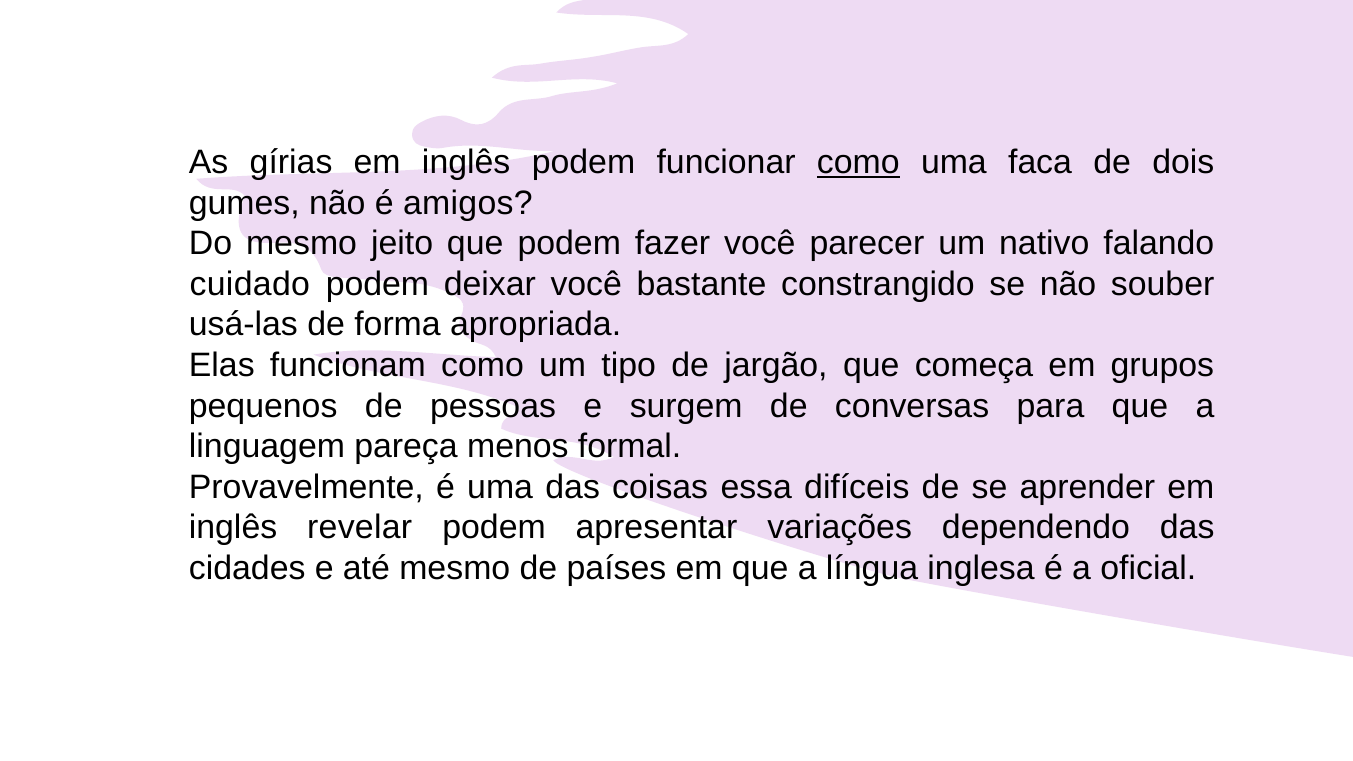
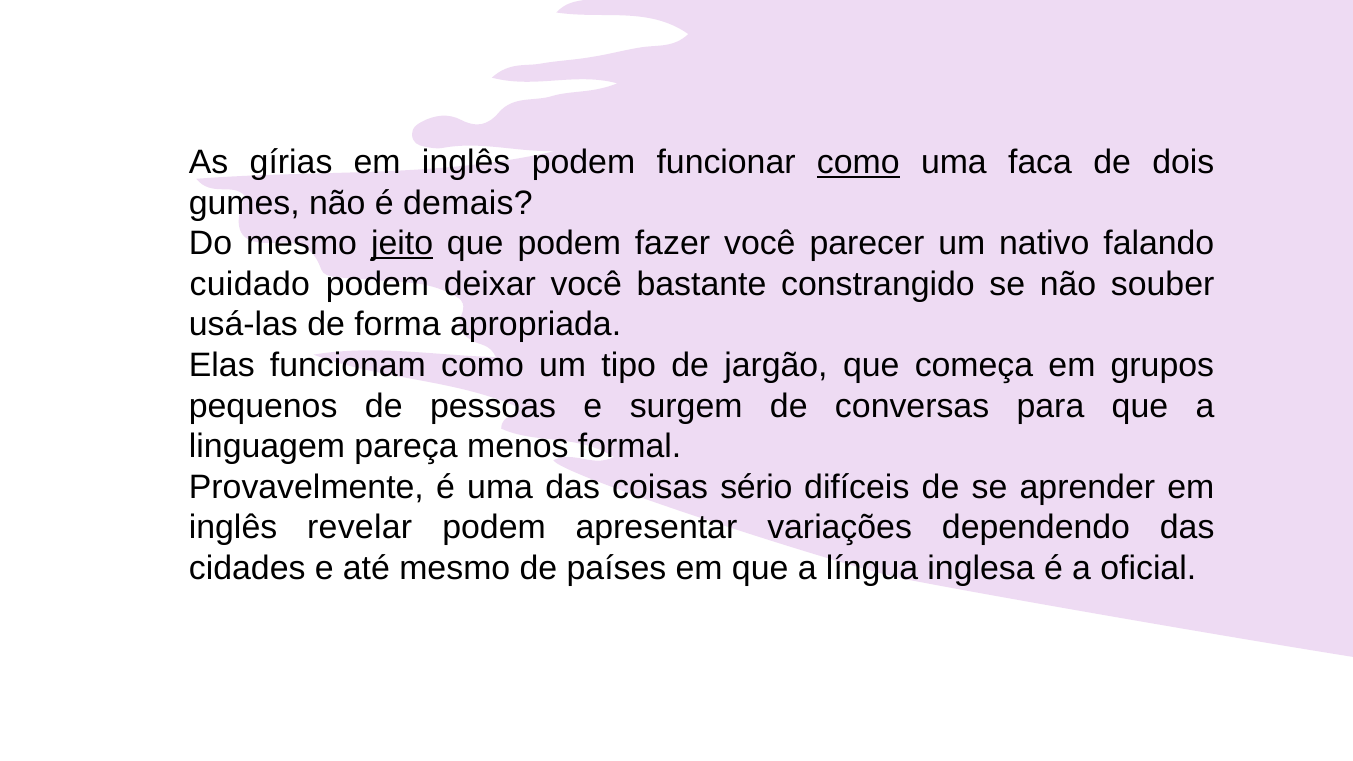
amigos: amigos -> demais
jeito underline: none -> present
essa: essa -> sério
